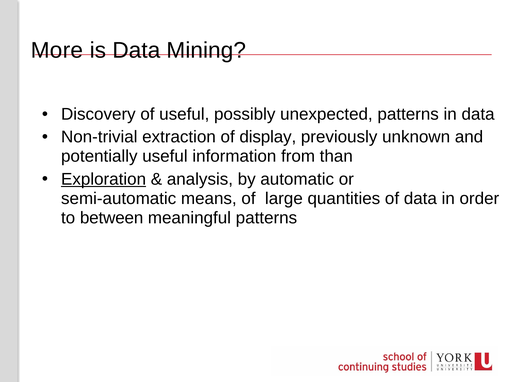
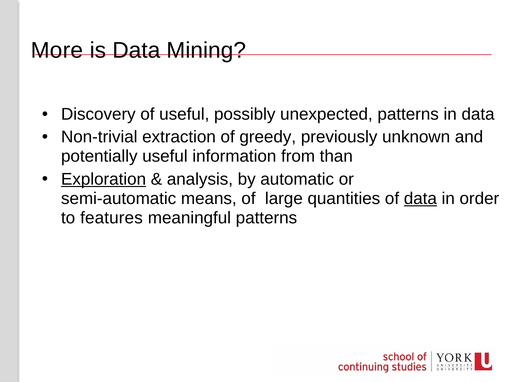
display: display -> greedy
data at (420, 199) underline: none -> present
between: between -> features
